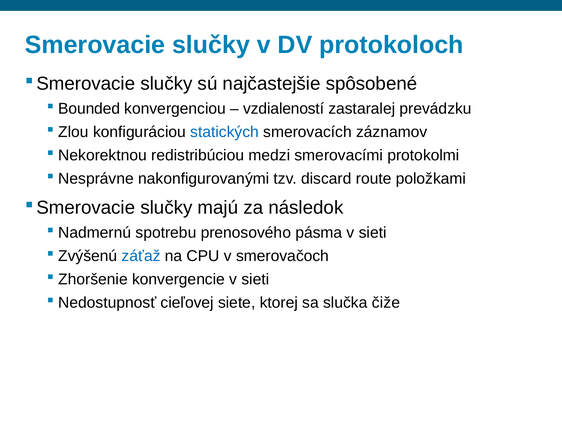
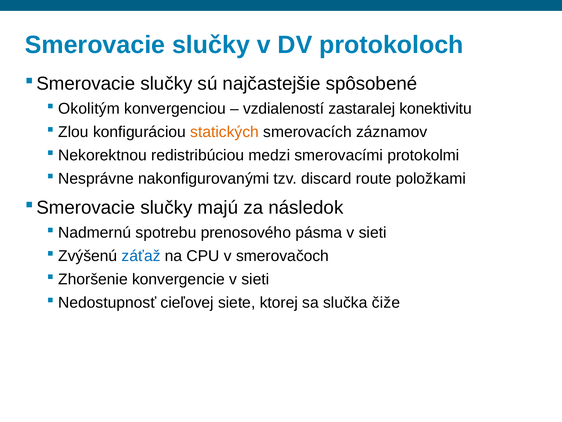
Bounded: Bounded -> Okolitým
prevádzku: prevádzku -> konektivitu
statických colour: blue -> orange
